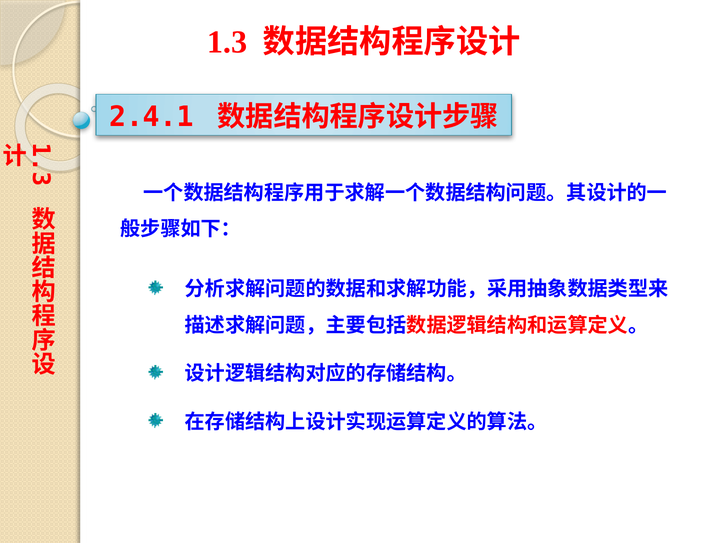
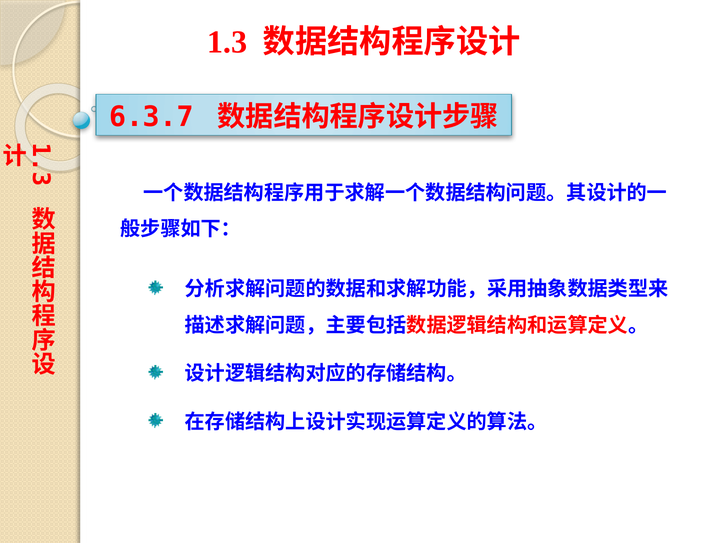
2.4.1: 2.4.1 -> 6.3.7
